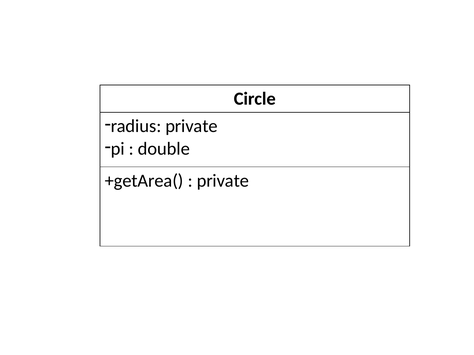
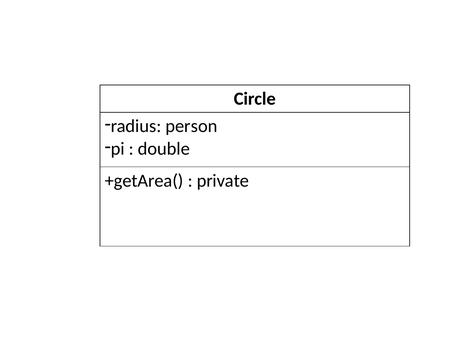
radius private: private -> person
